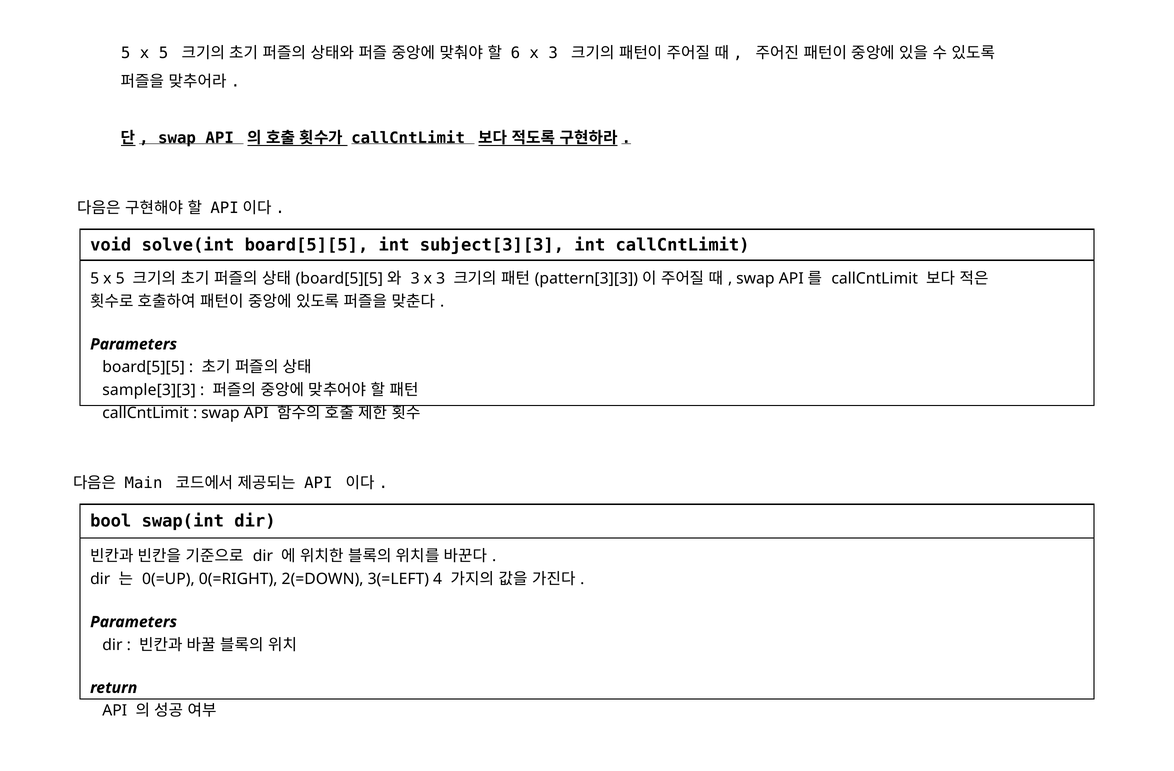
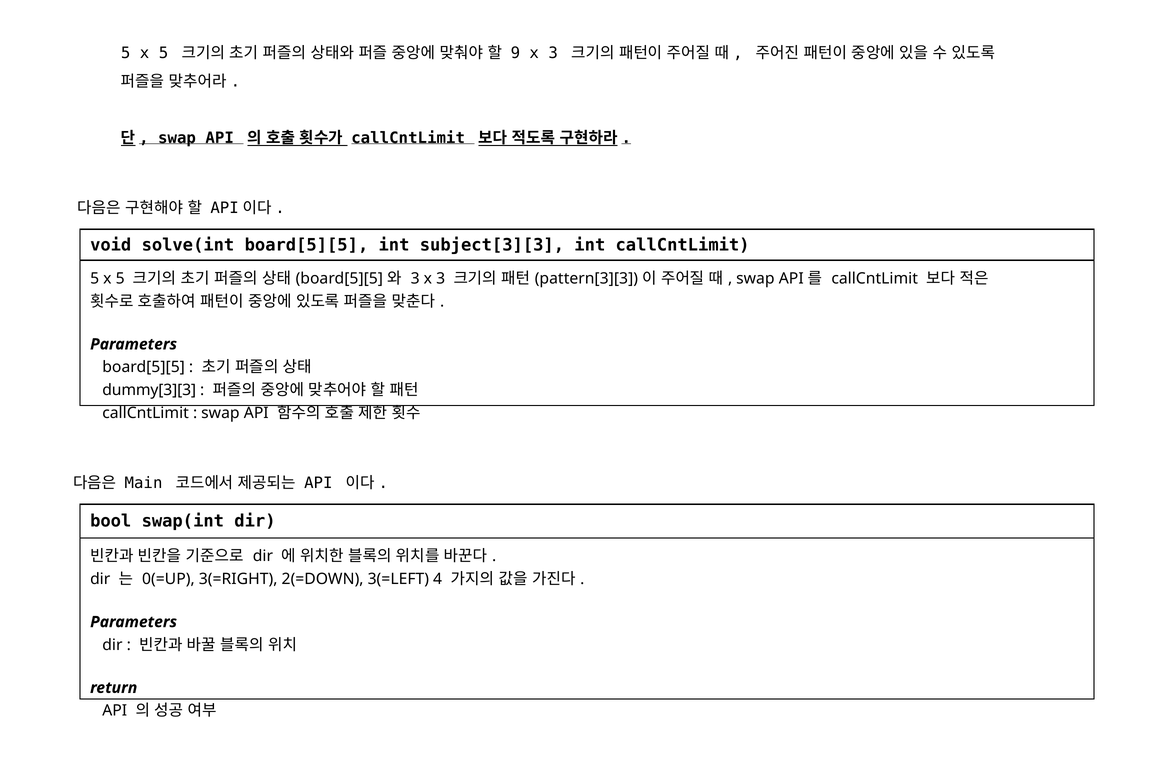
6: 6 -> 9
sample[3][3: sample[3][3 -> dummy[3][3
0(=RIGHT: 0(=RIGHT -> 3(=RIGHT
